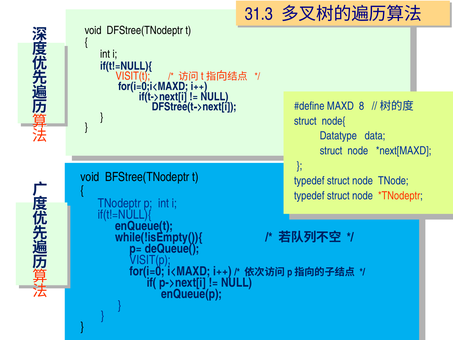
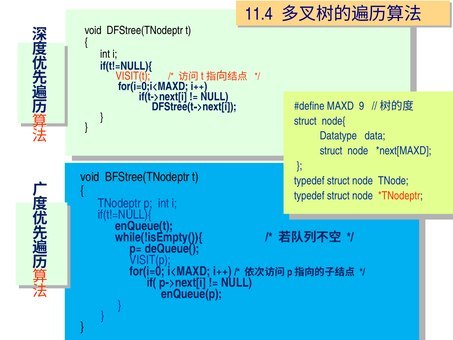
31.3: 31.3 -> 11.4
8: 8 -> 9
